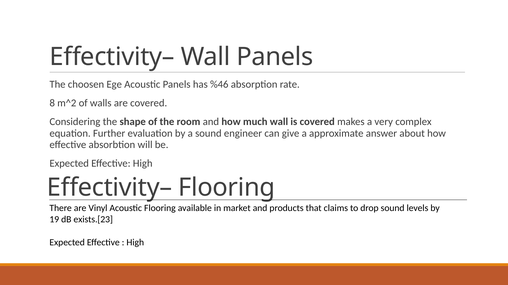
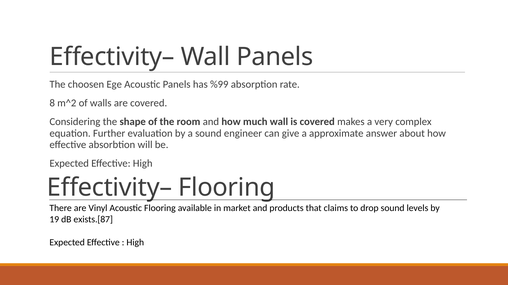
%46: %46 -> %99
exists.[23: exists.[23 -> exists.[87
